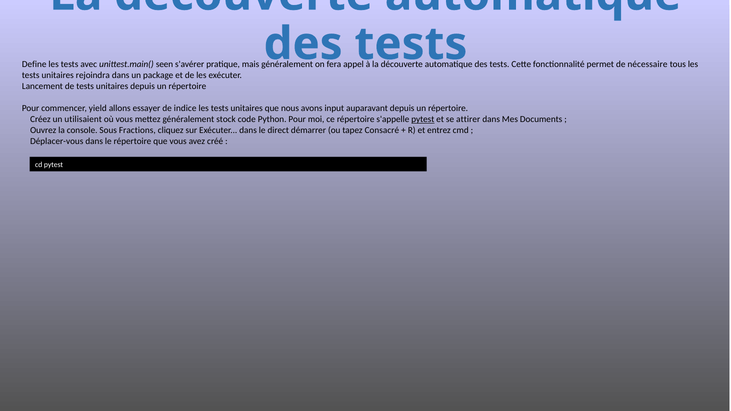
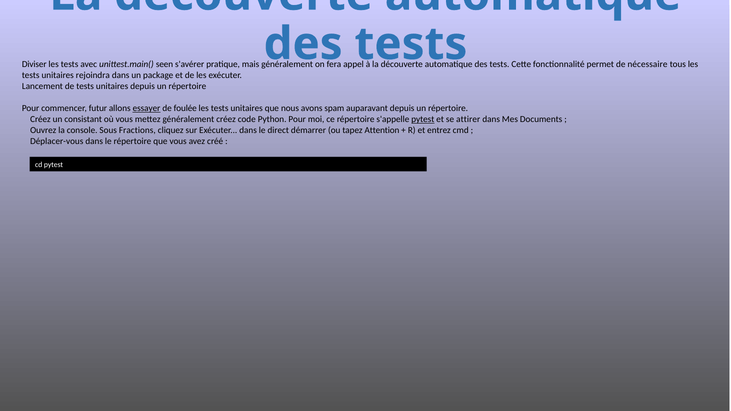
Define: Define -> Diviser
yield: yield -> futur
essayer underline: none -> present
indice: indice -> foulée
input: input -> spam
utilisaient: utilisaient -> consistant
généralement stock: stock -> créez
Consacré: Consacré -> Attention
